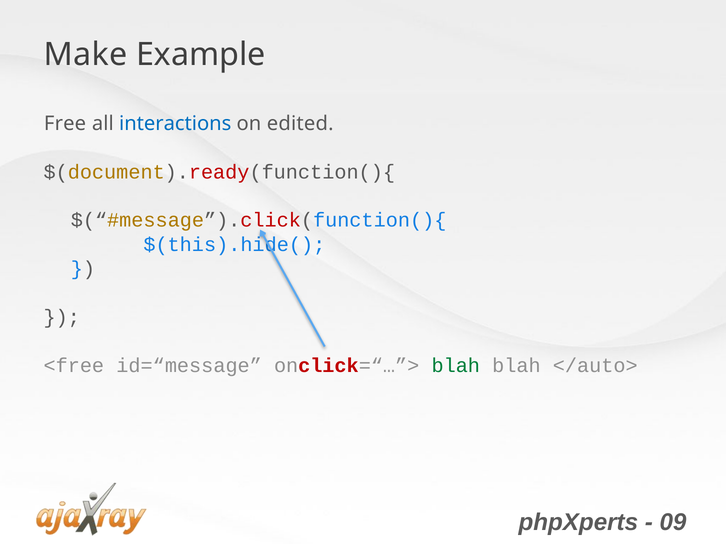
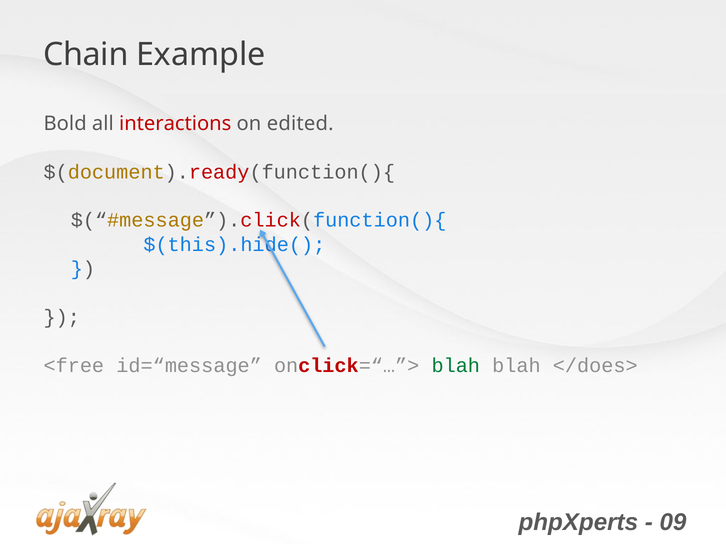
Make: Make -> Chain
Free: Free -> Bold
interactions colour: blue -> red
</auto>: </auto> -> </does>
